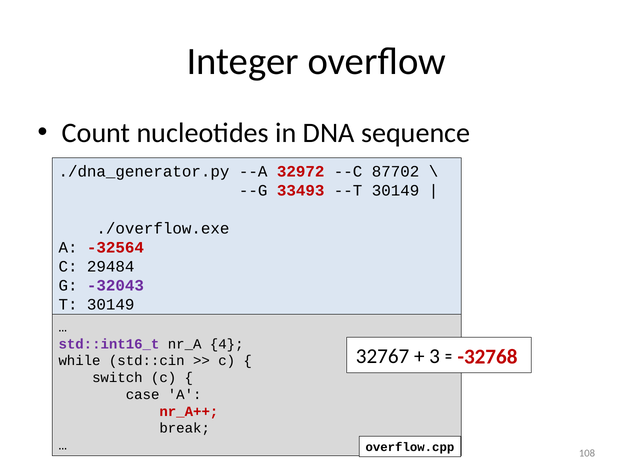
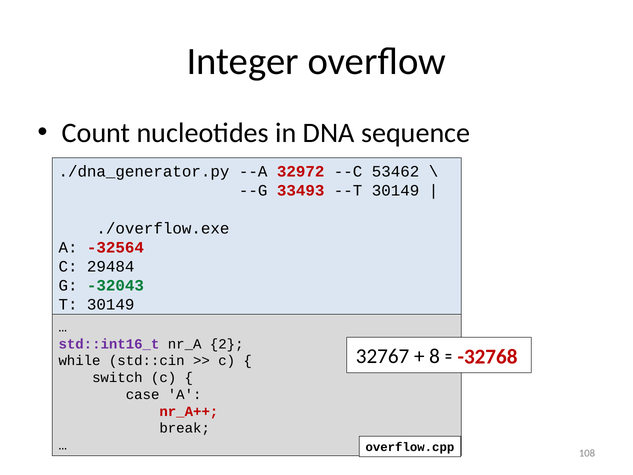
87702: 87702 -> 53462
-32043 colour: purple -> green
4: 4 -> 2
3: 3 -> 8
